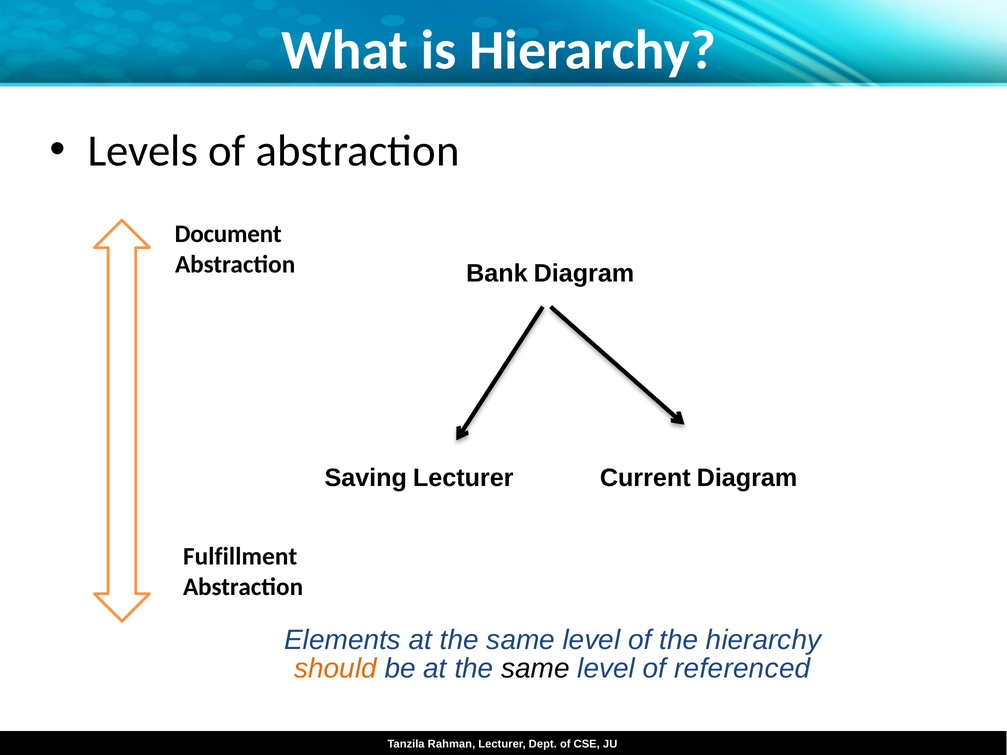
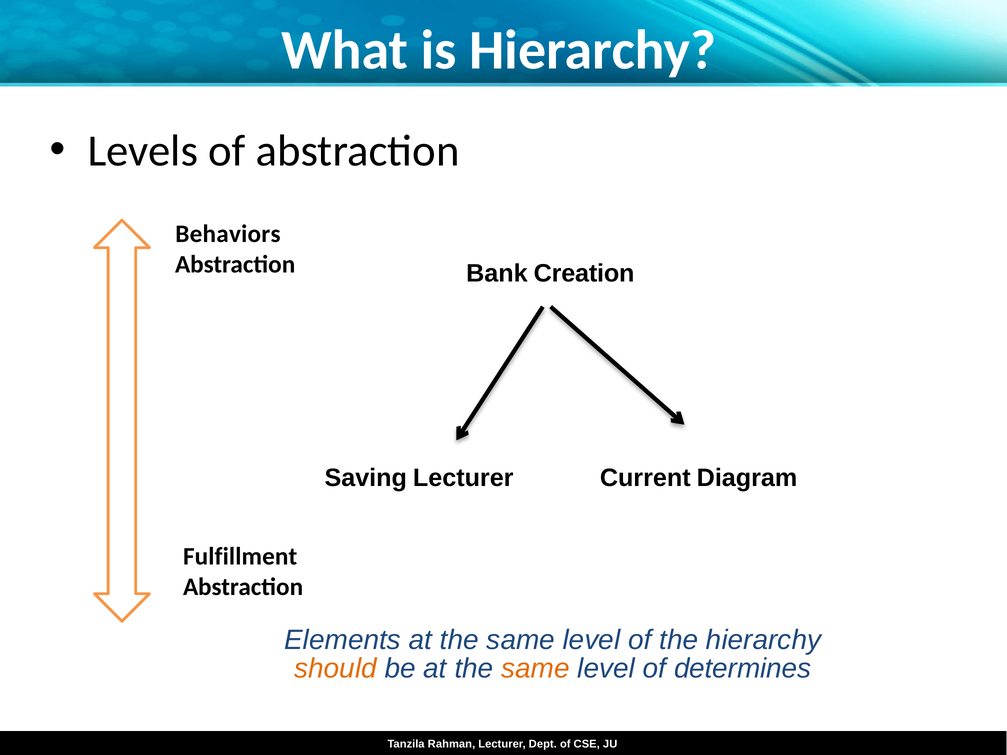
Document: Document -> Behaviors
Bank Diagram: Diagram -> Creation
same at (535, 669) colour: black -> orange
referenced: referenced -> determines
